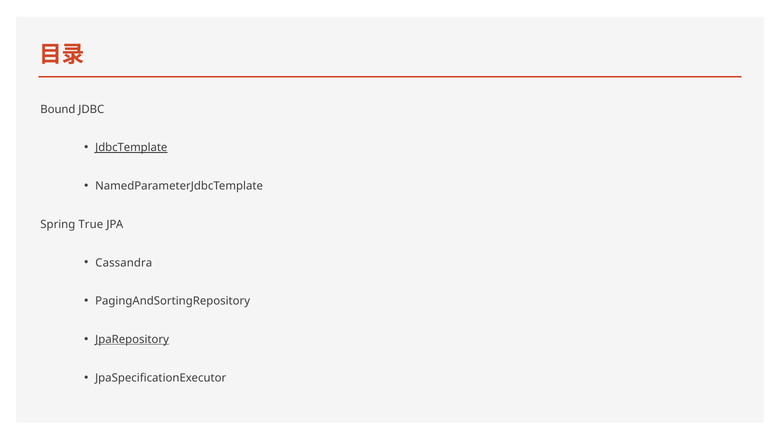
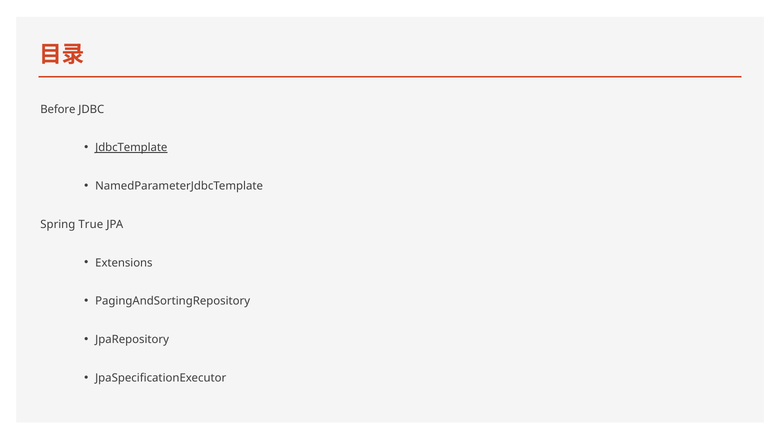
Bound: Bound -> Before
Cassandra: Cassandra -> Extensions
JpaRepository underline: present -> none
